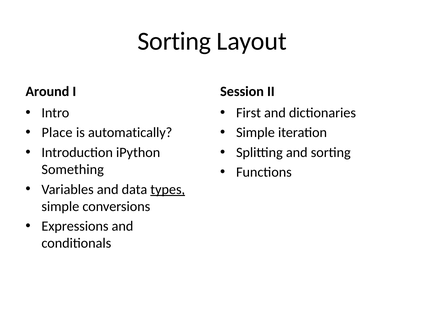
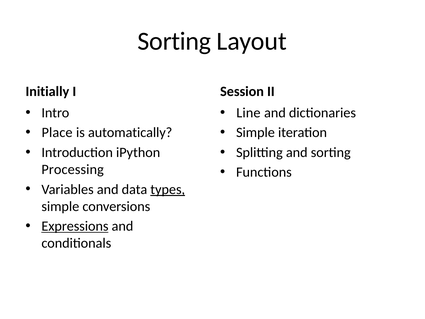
Around: Around -> Initially
First: First -> Line
Something: Something -> Processing
Expressions underline: none -> present
